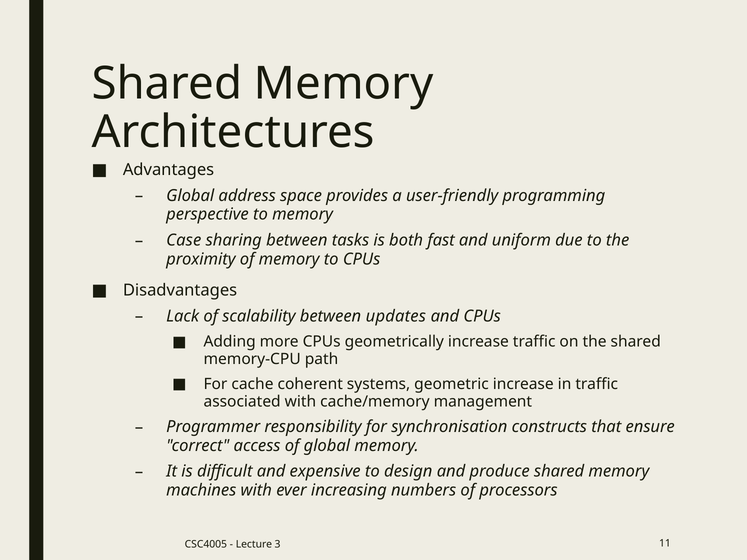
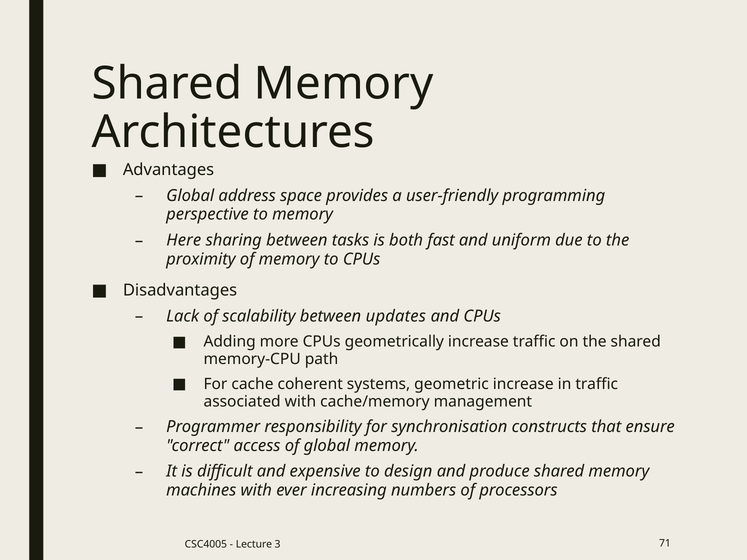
Case: Case -> Here
11: 11 -> 71
